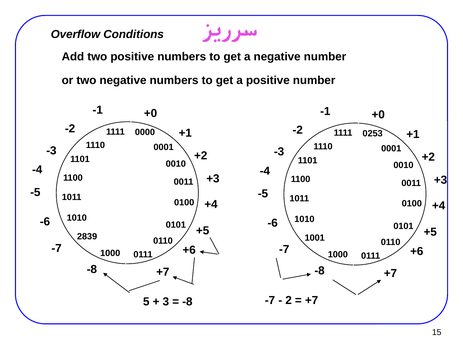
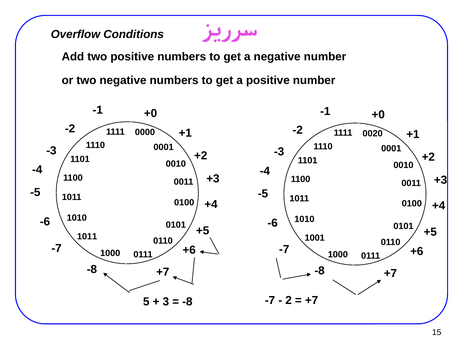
0253: 0253 -> 0020
2839 at (87, 237): 2839 -> 1011
